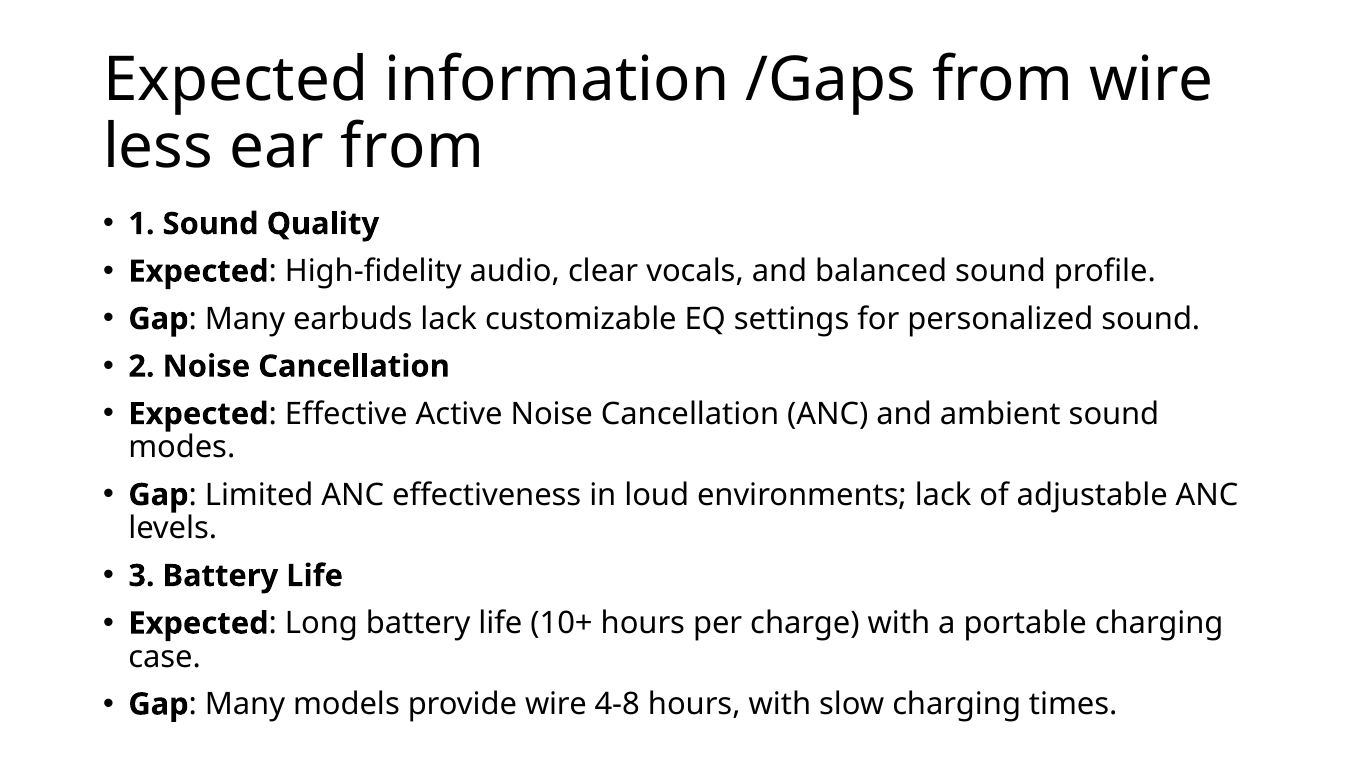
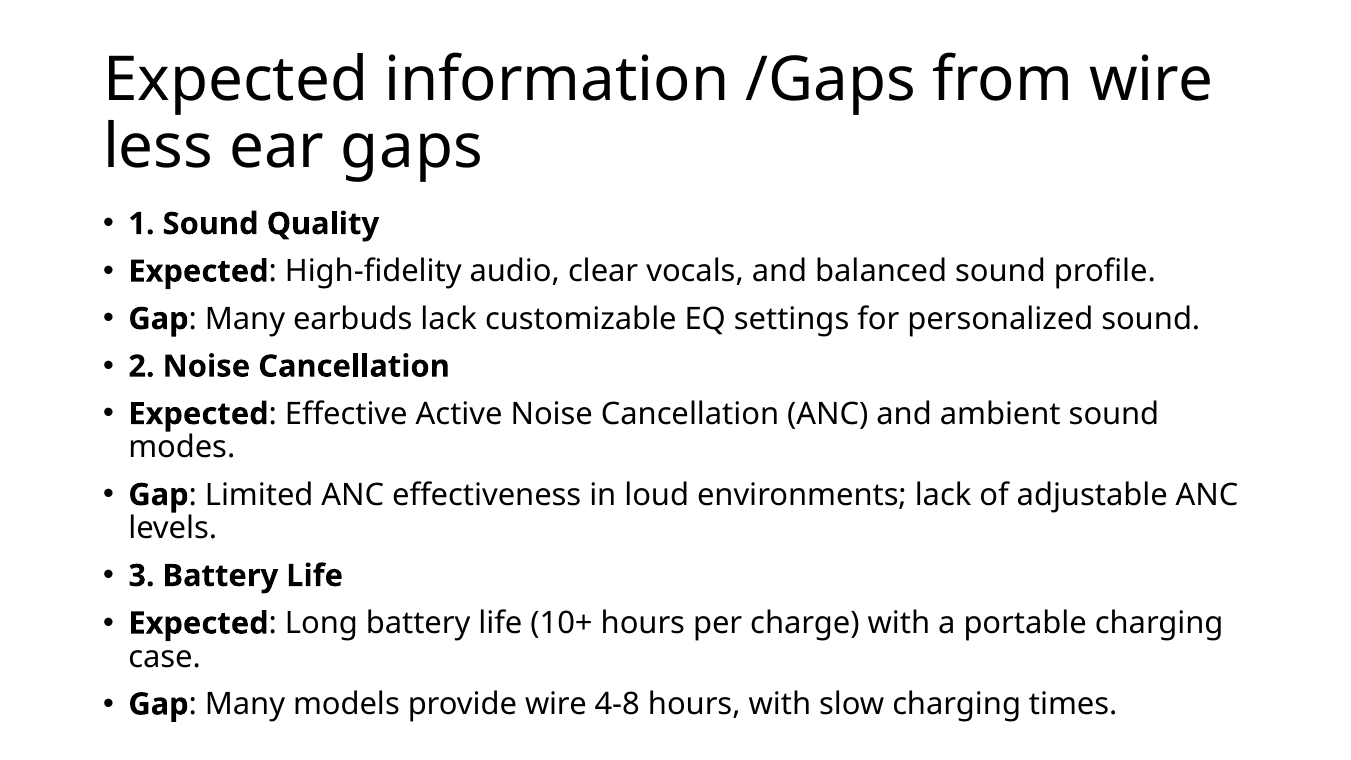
ear from: from -> gaps
